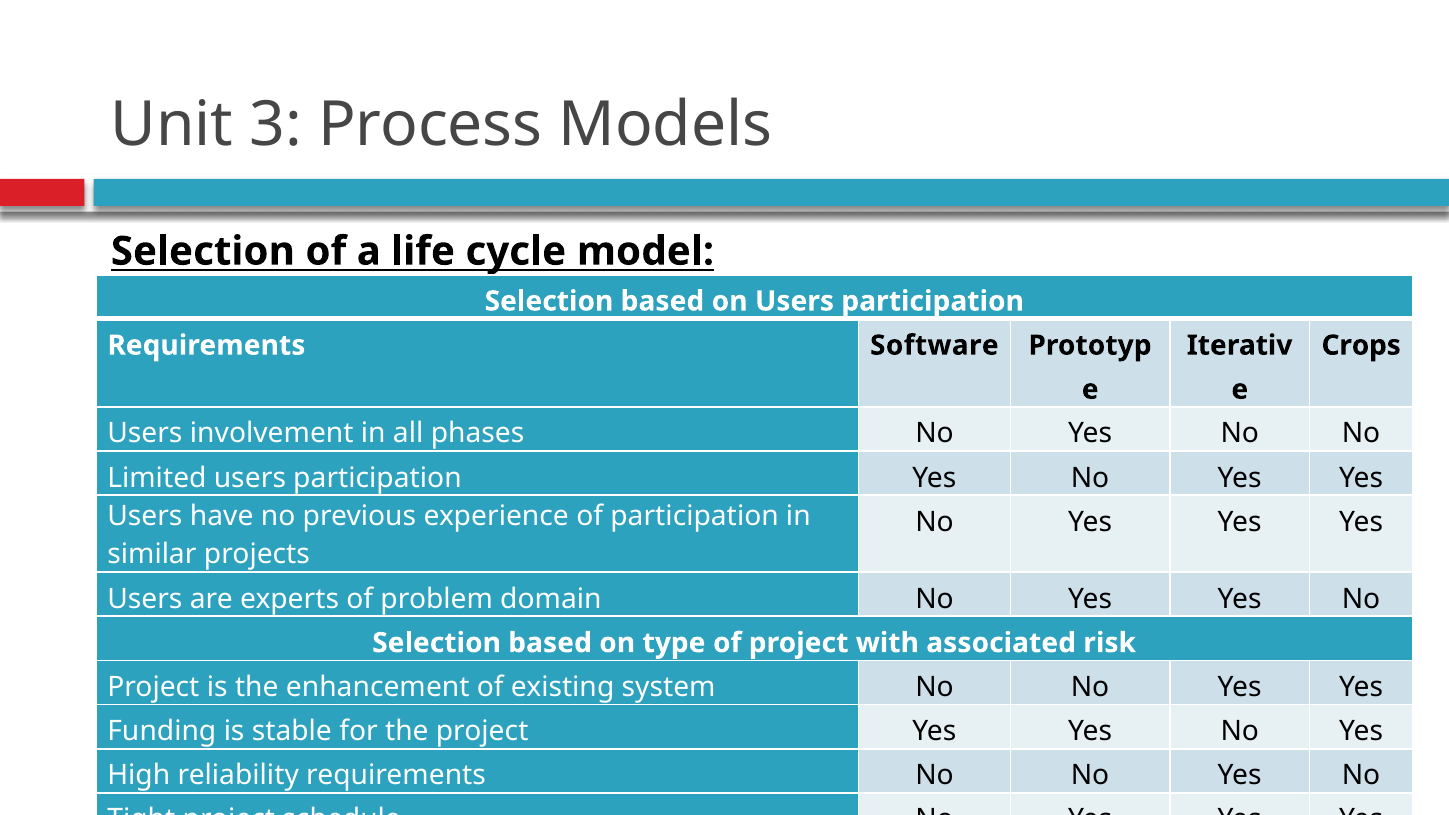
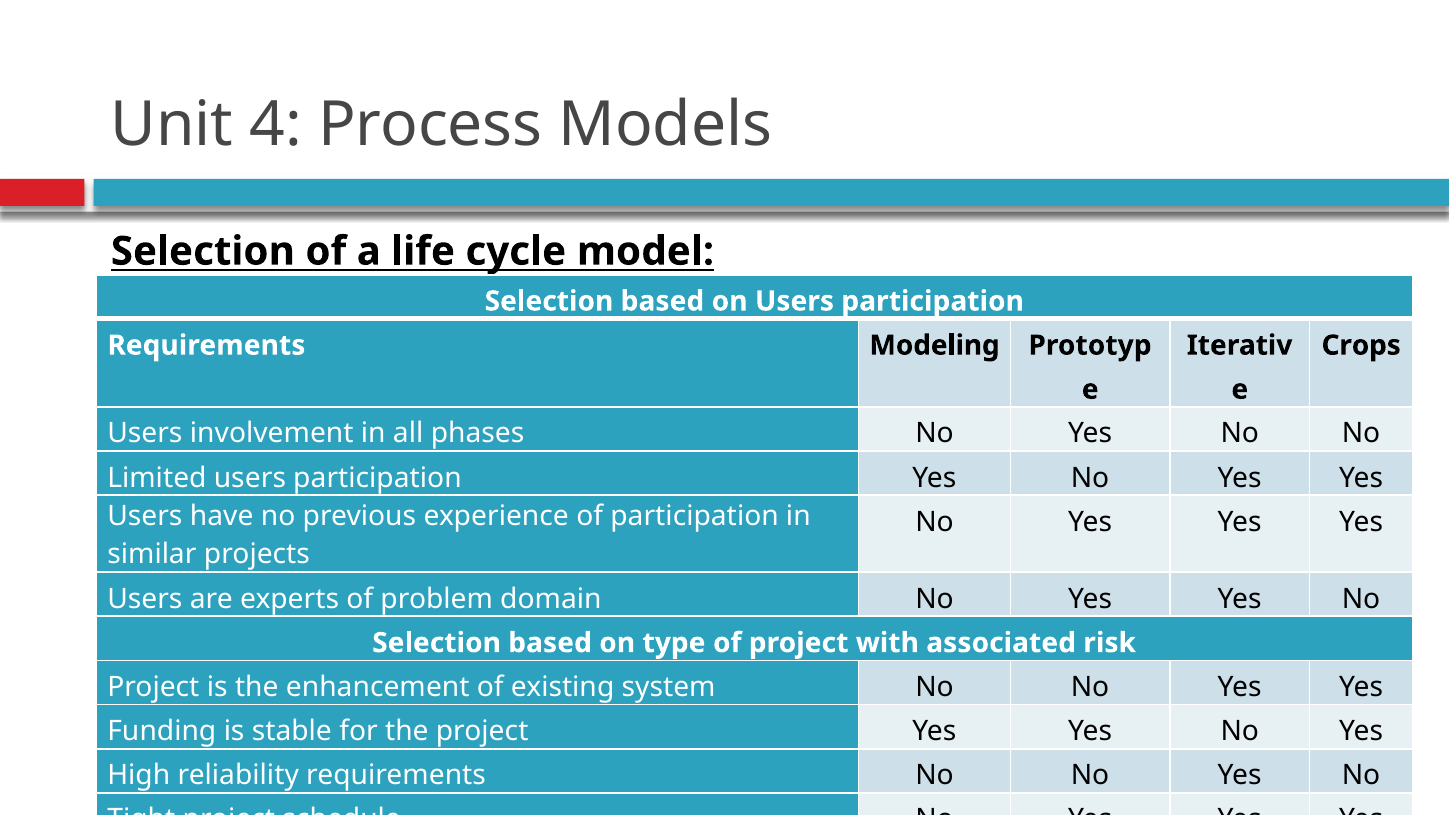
3: 3 -> 4
Requirements Software: Software -> Modeling
